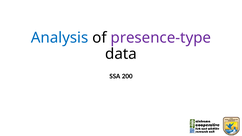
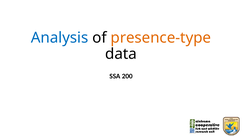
presence-type colour: purple -> orange
